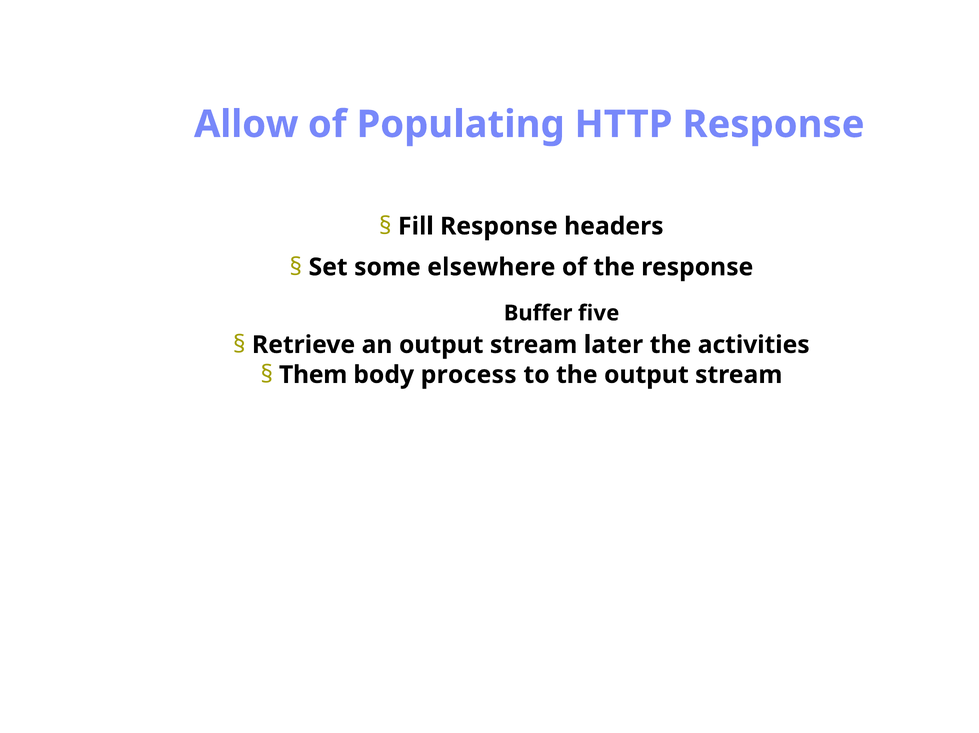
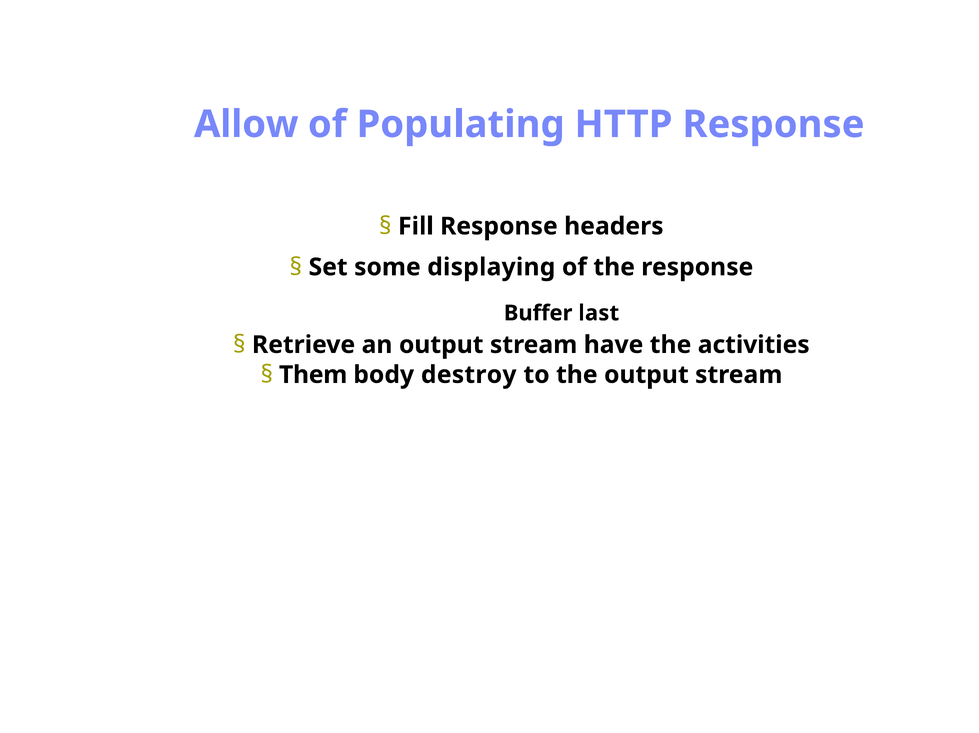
elsewhere: elsewhere -> displaying
five: five -> last
later: later -> have
process: process -> destroy
